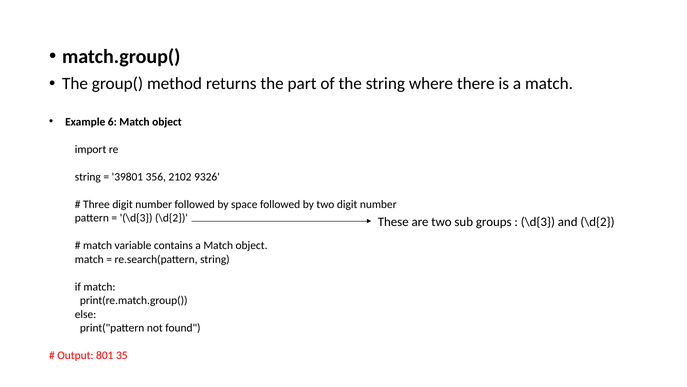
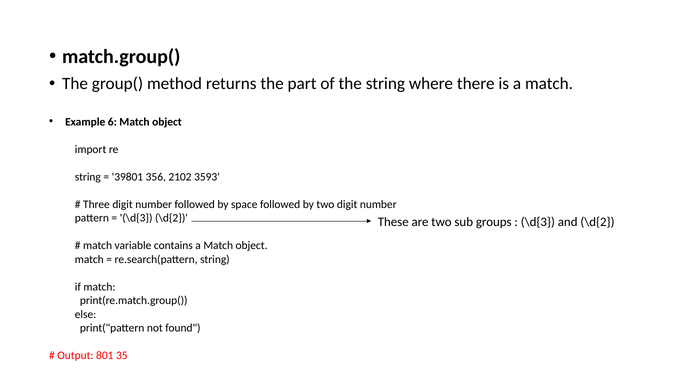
9326: 9326 -> 3593
